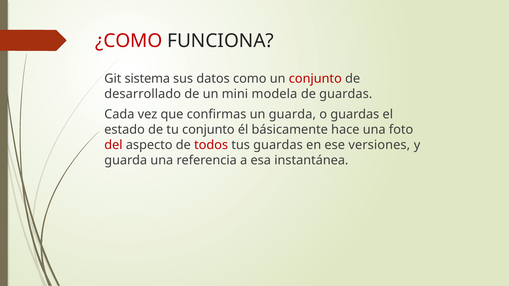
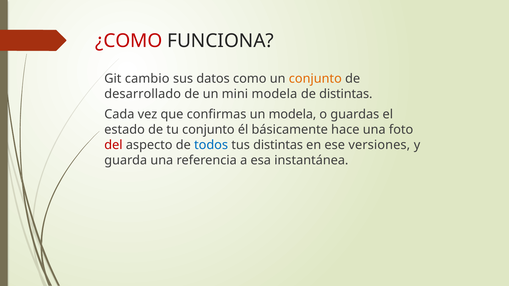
sistema: sistema -> cambio
conjunto at (315, 79) colour: red -> orange
de guardas: guardas -> distintas
un guarda: guarda -> modela
todos colour: red -> blue
tus guardas: guardas -> distintas
